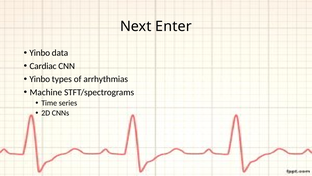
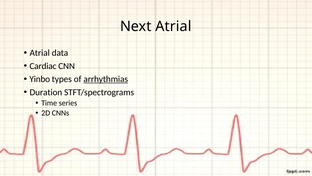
Next Enter: Enter -> Atrial
Yinbo at (40, 53): Yinbo -> Atrial
arrhythmias underline: none -> present
Machine: Machine -> Duration
